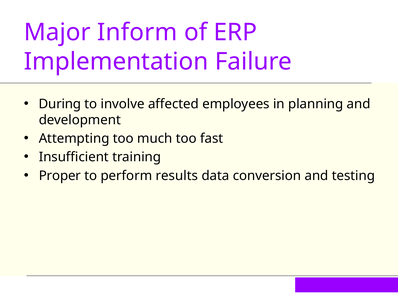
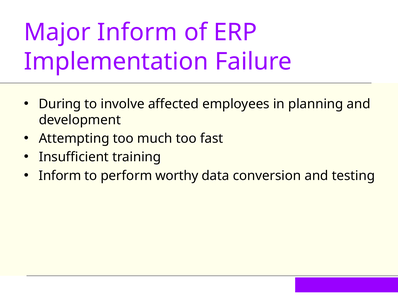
Proper at (60, 175): Proper -> Inform
results: results -> worthy
